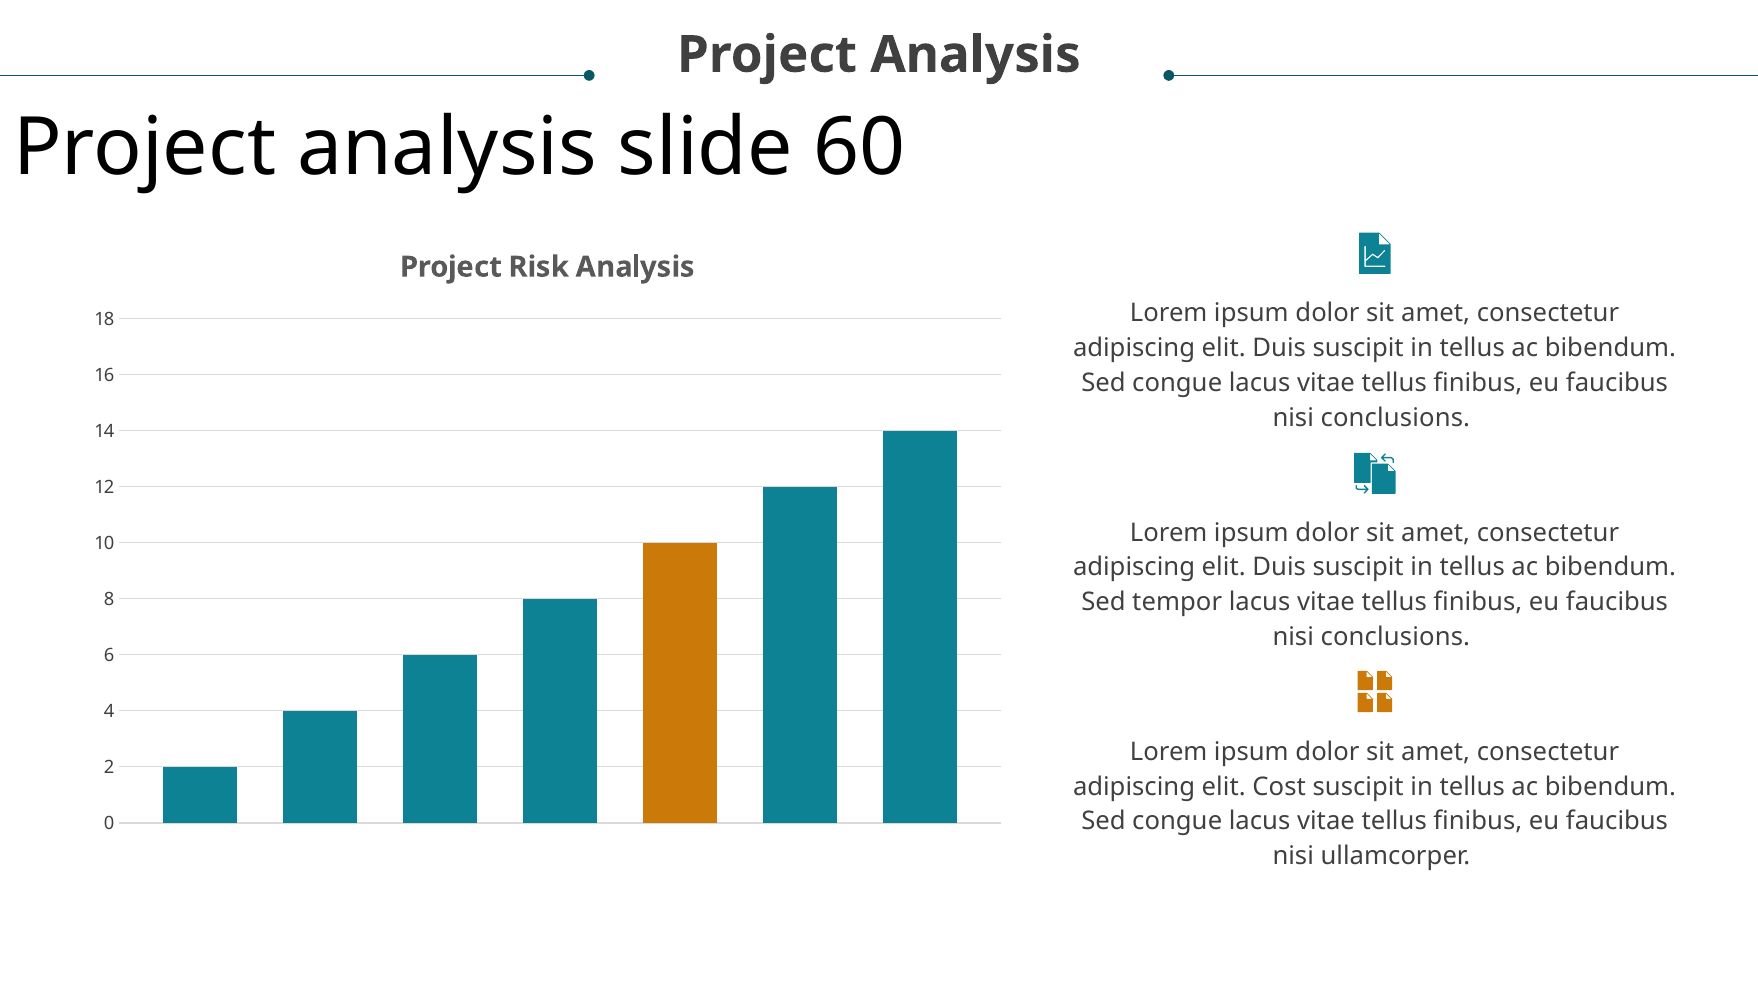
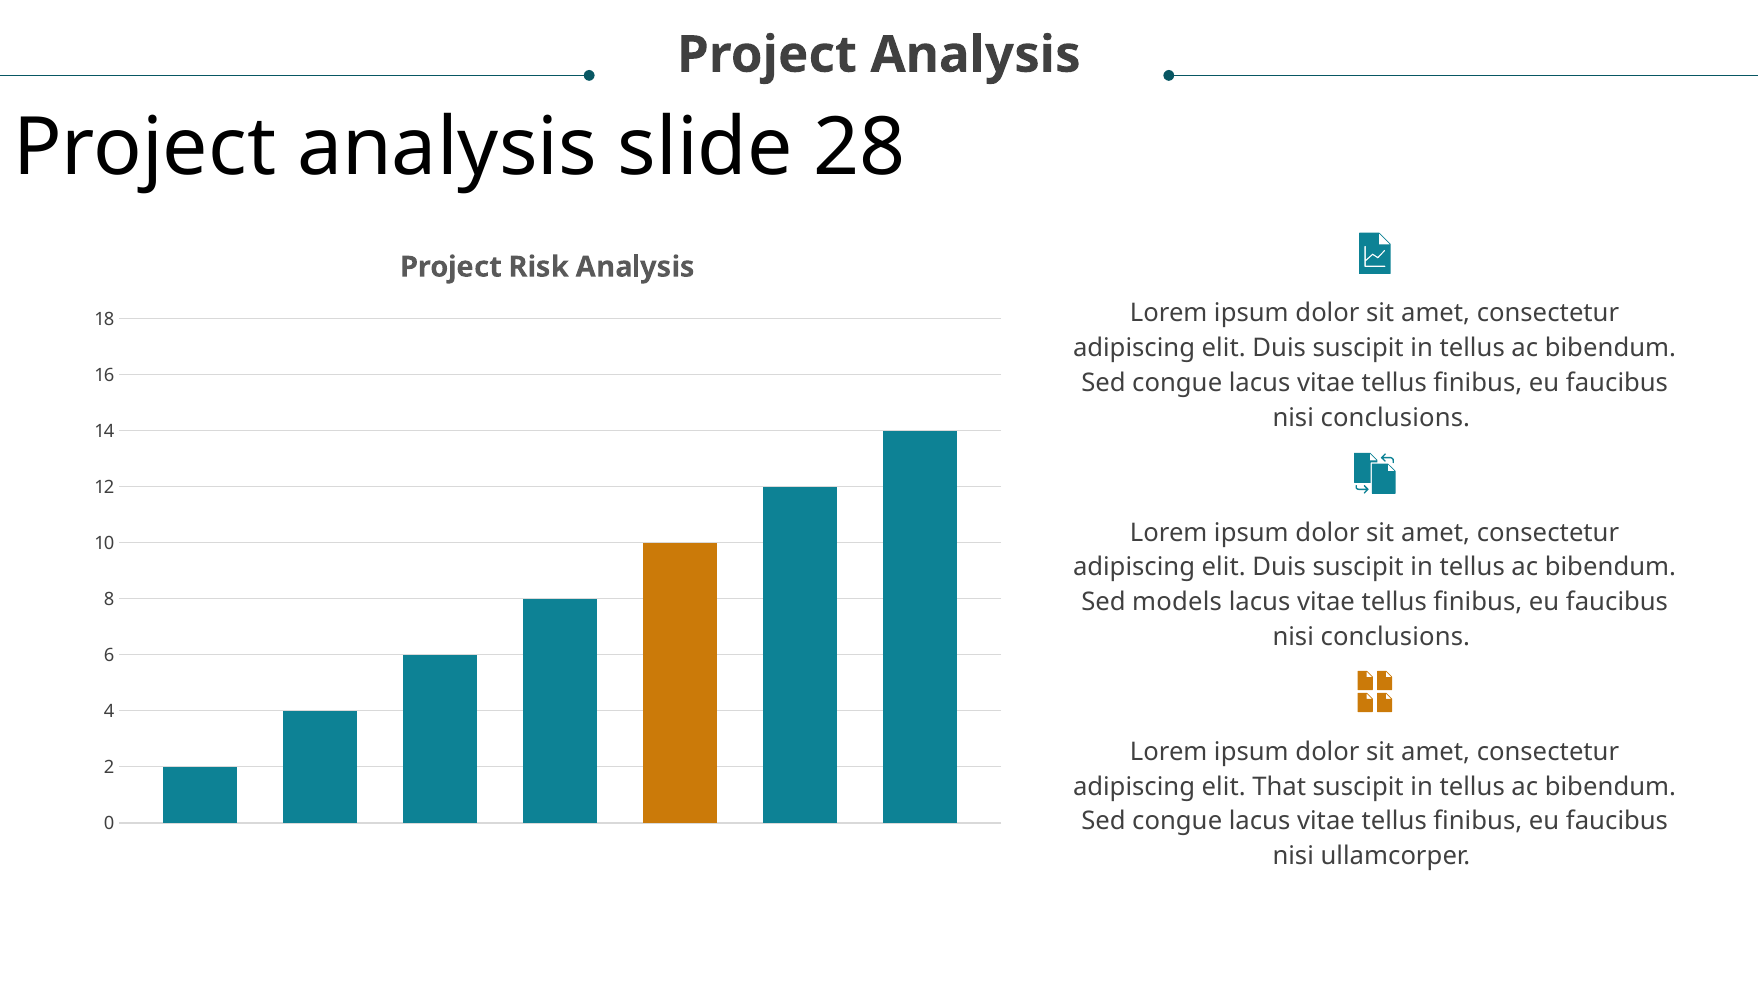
60: 60 -> 28
tempor: tempor -> models
Cost: Cost -> That
